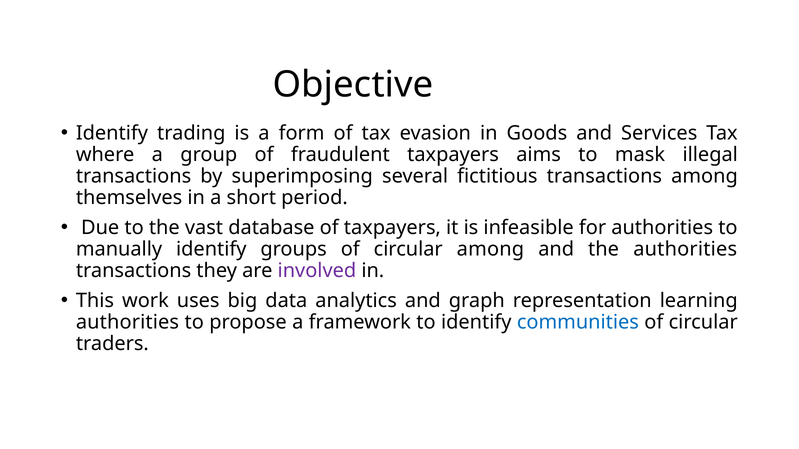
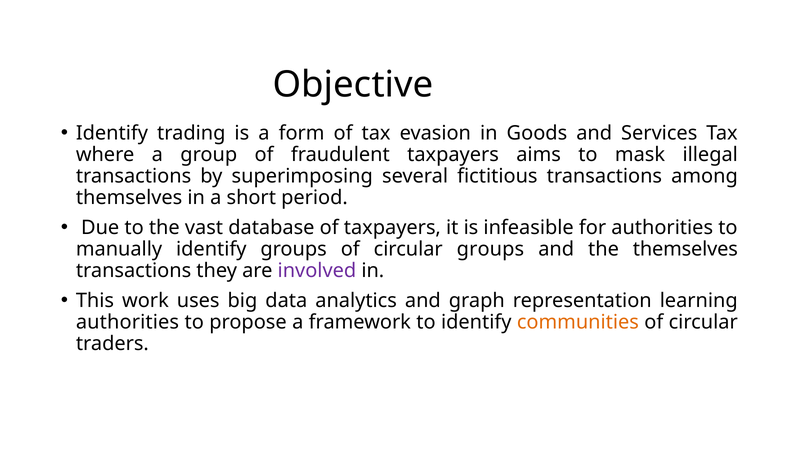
circular among: among -> groups
the authorities: authorities -> themselves
communities colour: blue -> orange
